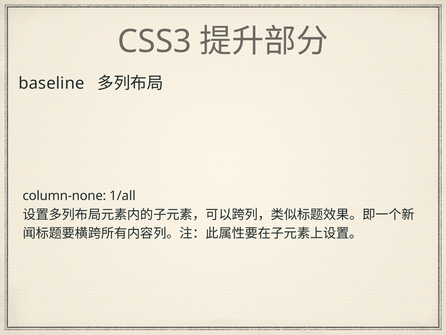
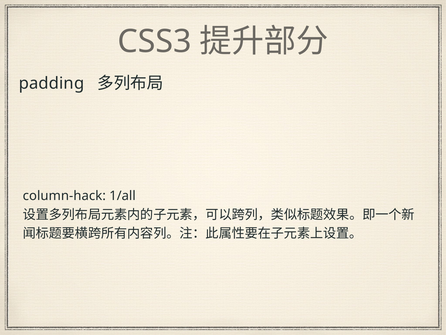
baseline: baseline -> padding
column-none: column-none -> column-hack
